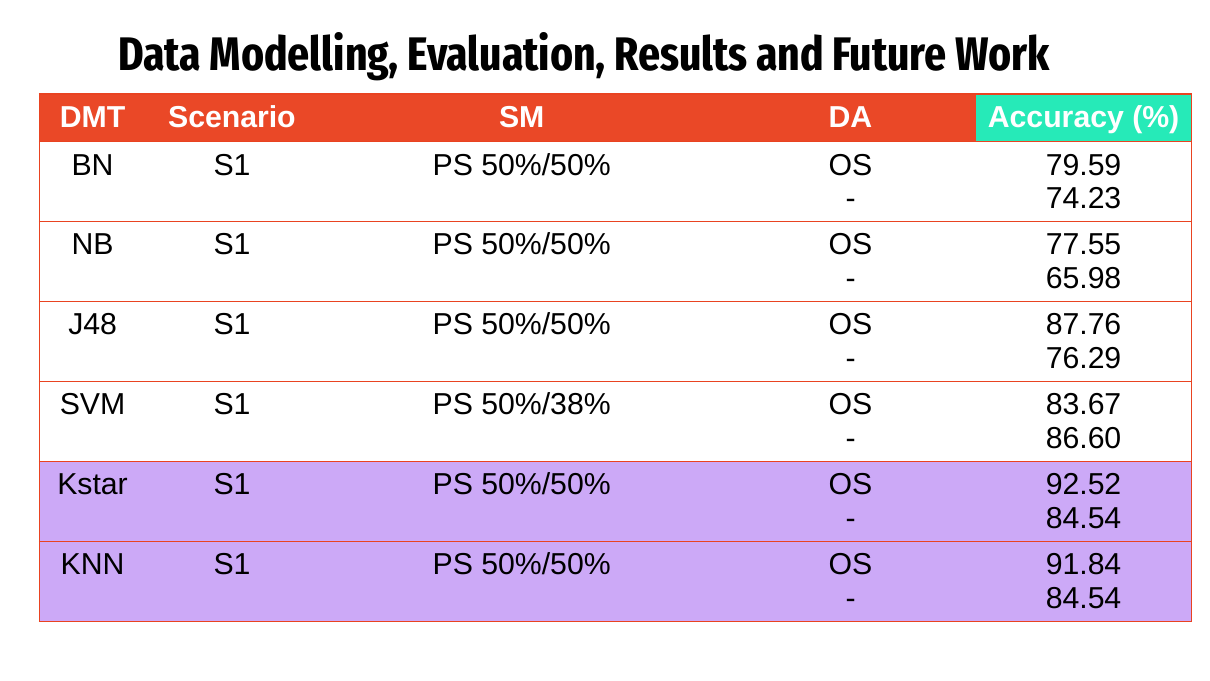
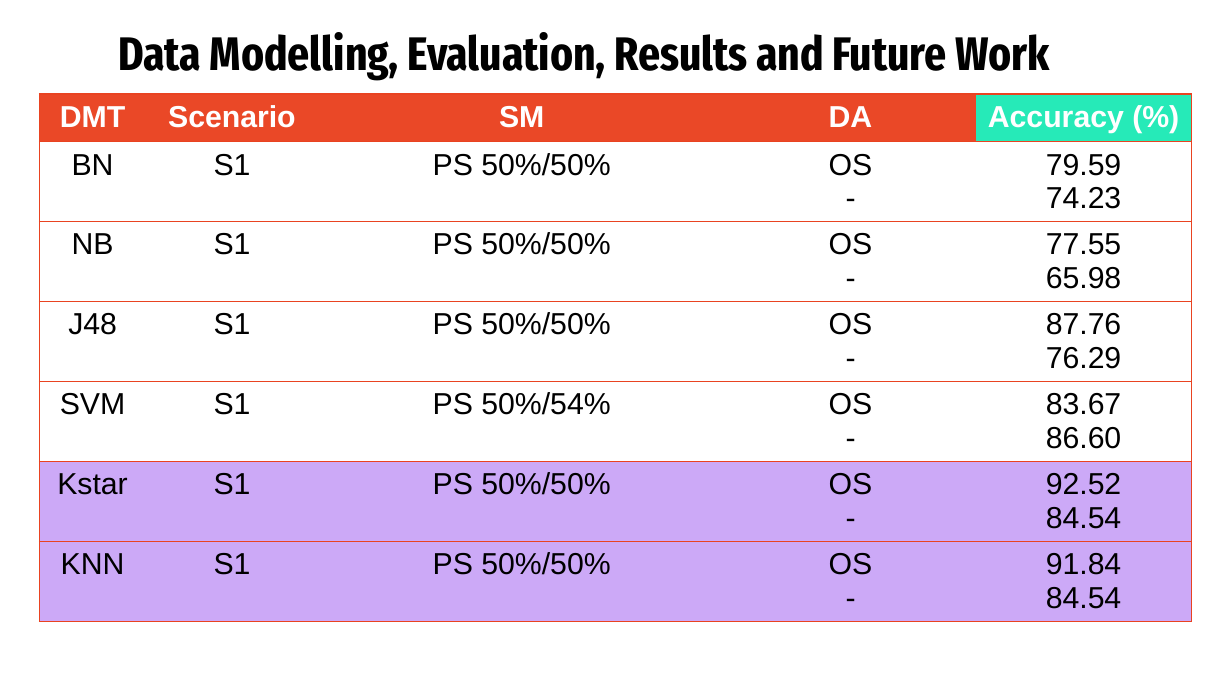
50%/38%: 50%/38% -> 50%/54%
